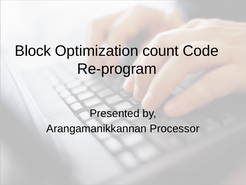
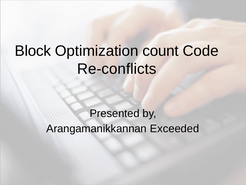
Re-program: Re-program -> Re-conflicts
Processor: Processor -> Exceeded
